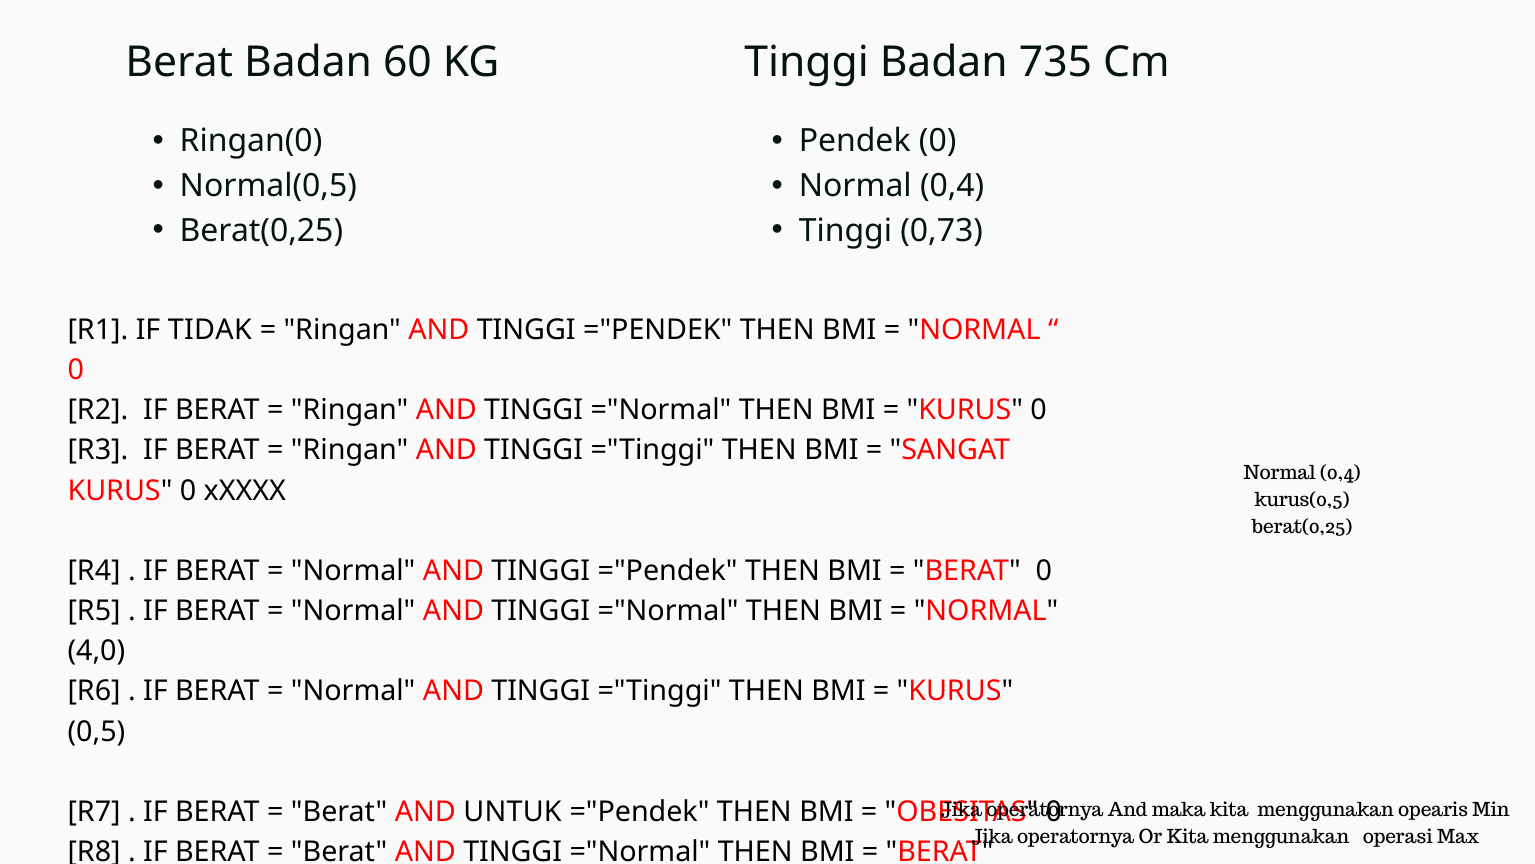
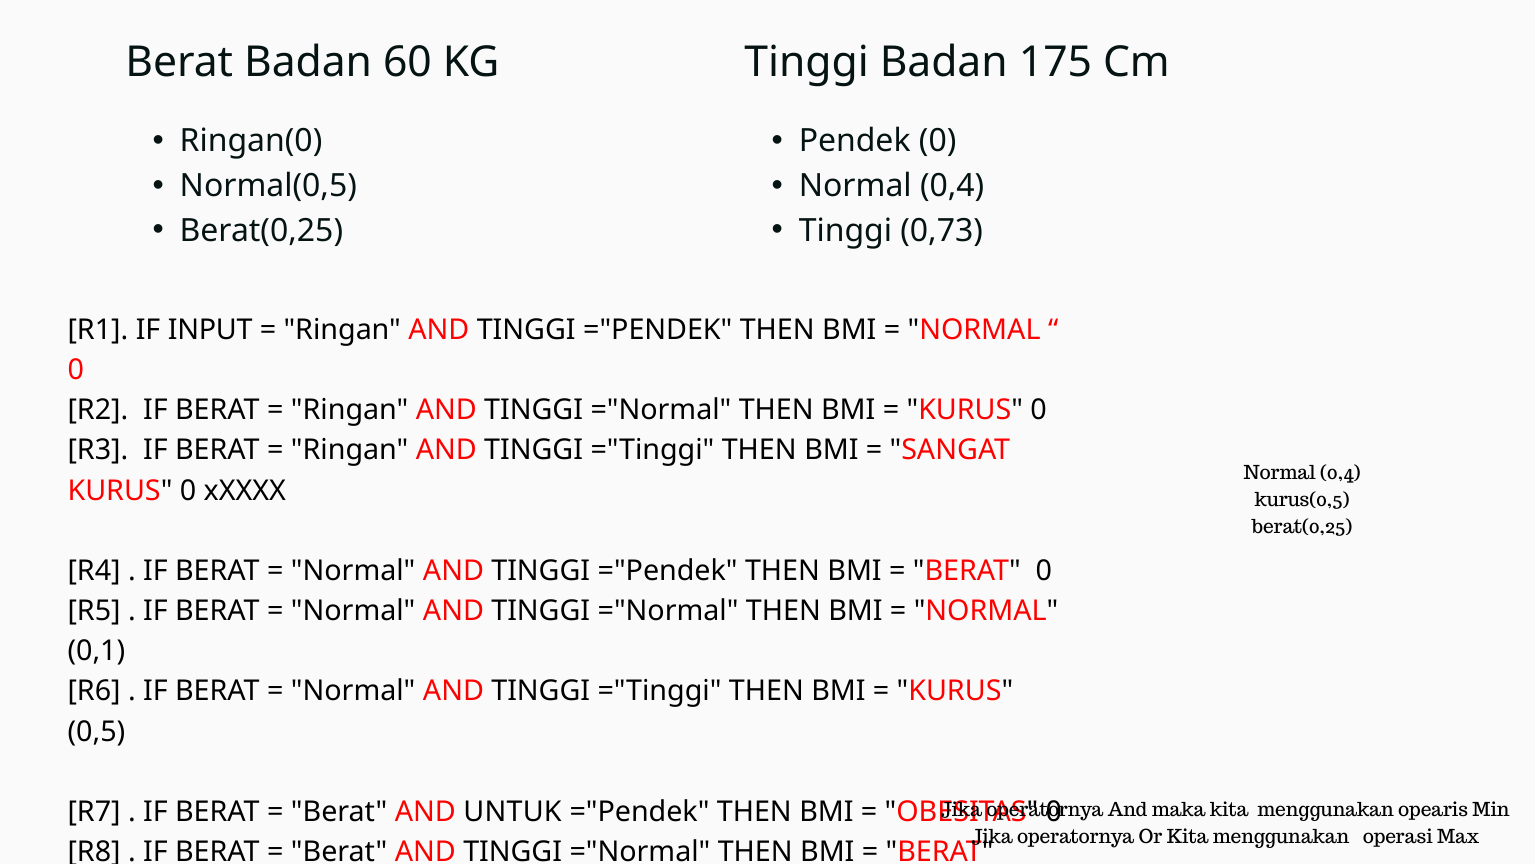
735: 735 -> 175
TIDAK: TIDAK -> INPUT
4,0: 4,0 -> 0,1
